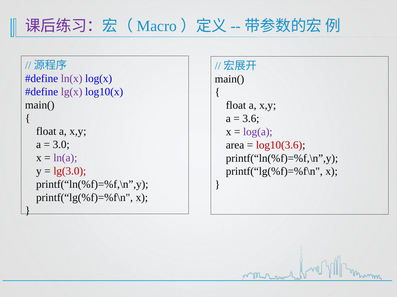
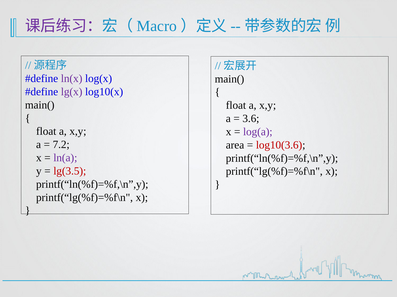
3.0: 3.0 -> 7.2
lg(3.0: lg(3.0 -> lg(3.5
